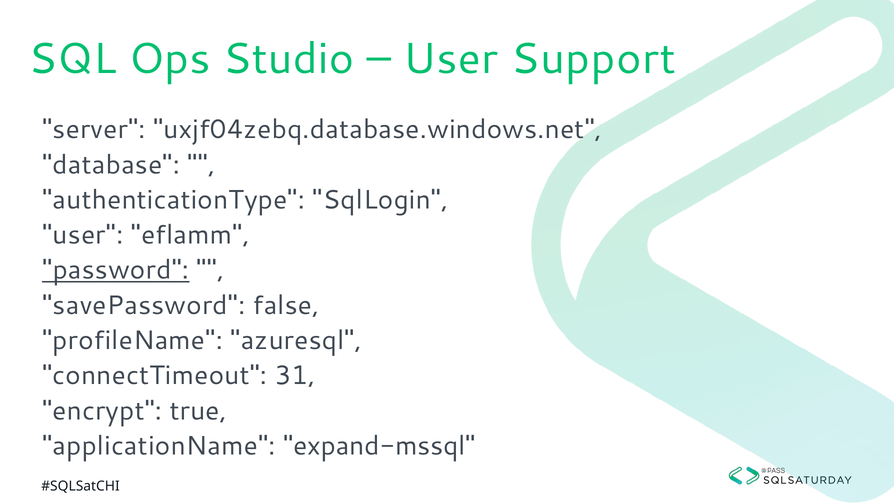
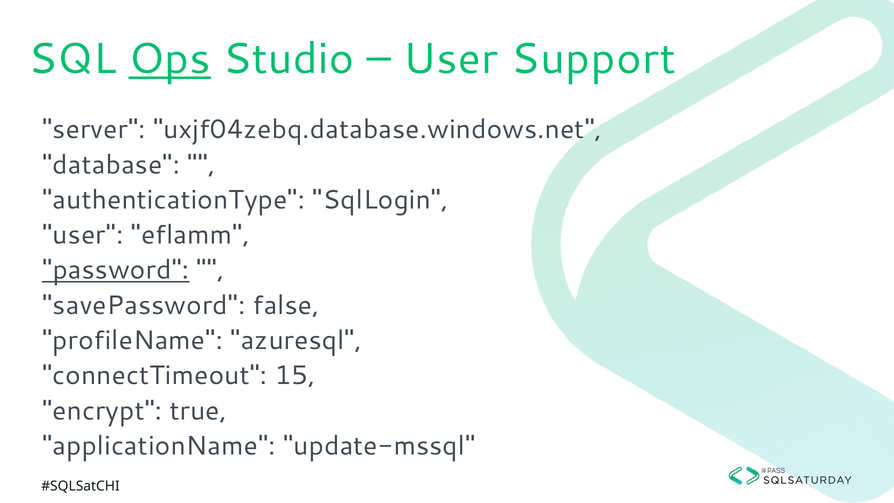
Ops underline: none -> present
31: 31 -> 15
expand-mssql: expand-mssql -> update-mssql
